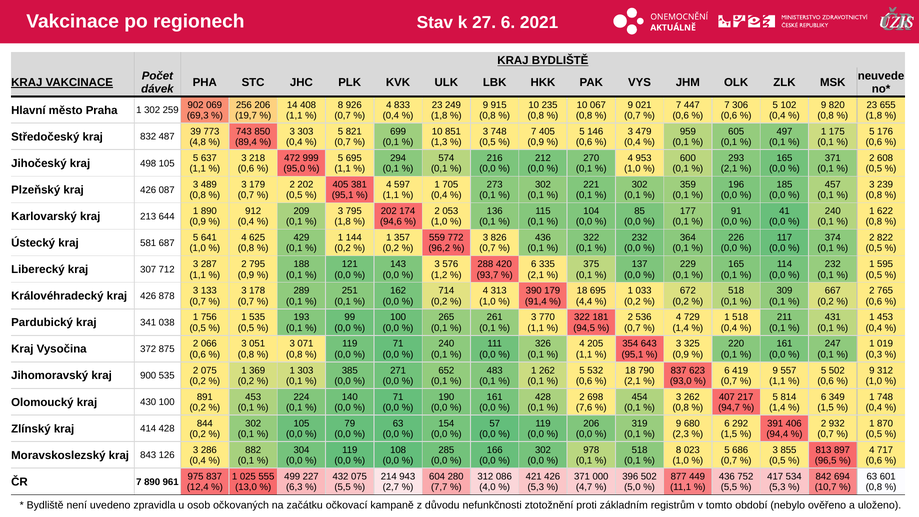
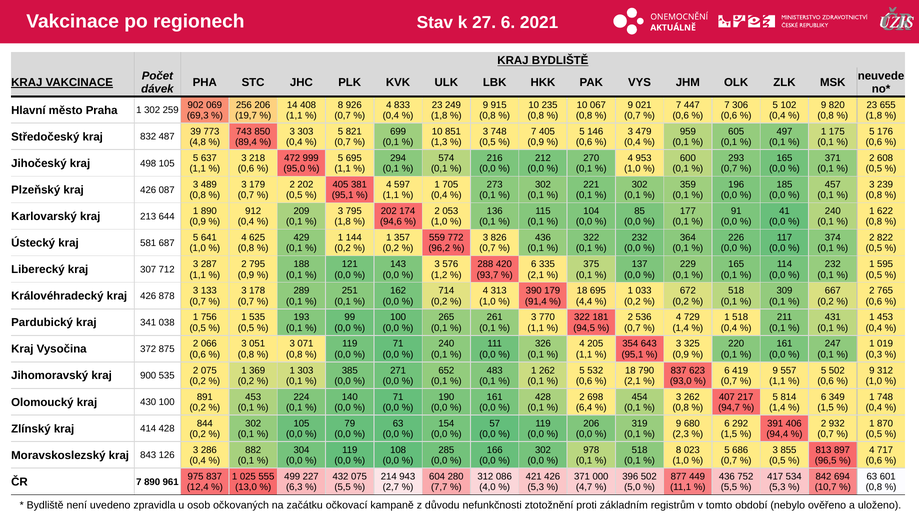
2,1 at (729, 169): 2,1 -> 0,7
7,6: 7,6 -> 6,4
